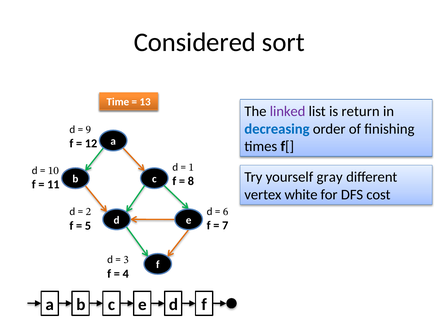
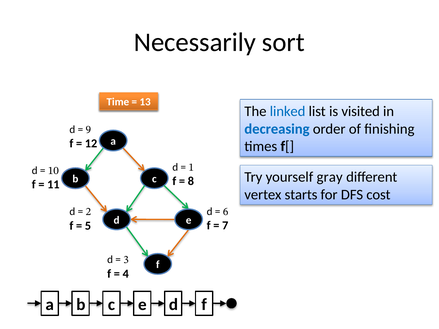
Considered: Considered -> Necessarily
linked colour: purple -> blue
return: return -> visited
white: white -> starts
